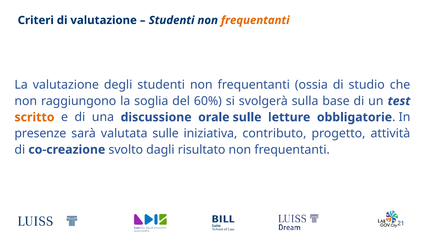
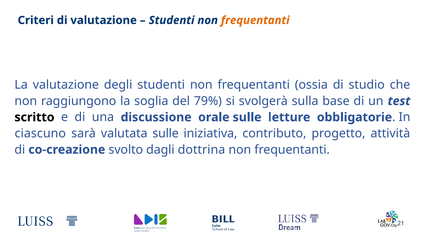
60%: 60% -> 79%
scritto colour: orange -> black
presenze: presenze -> ciascuno
risultato: risultato -> dottrina
